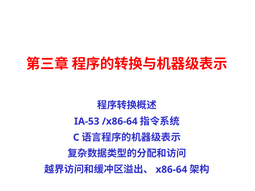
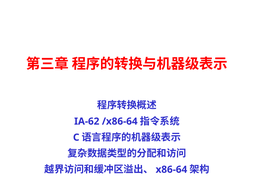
IA-53: IA-53 -> IA-62
